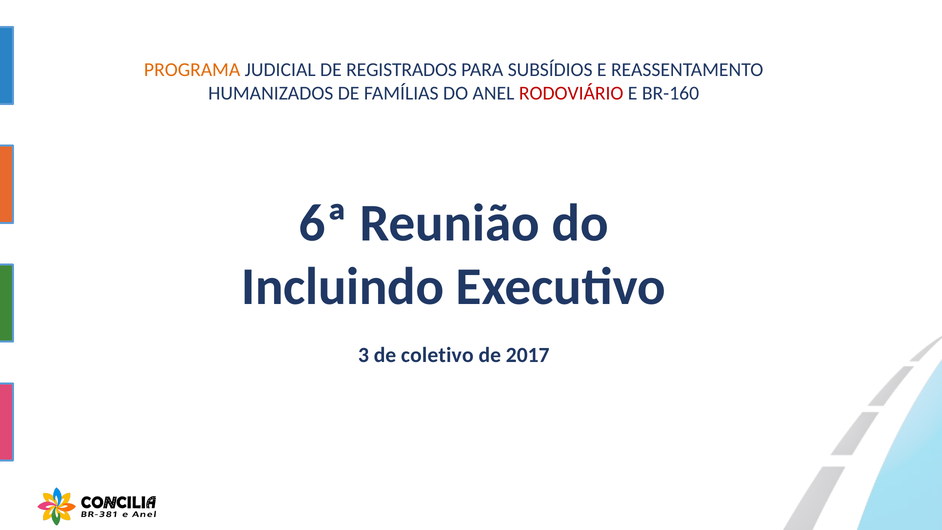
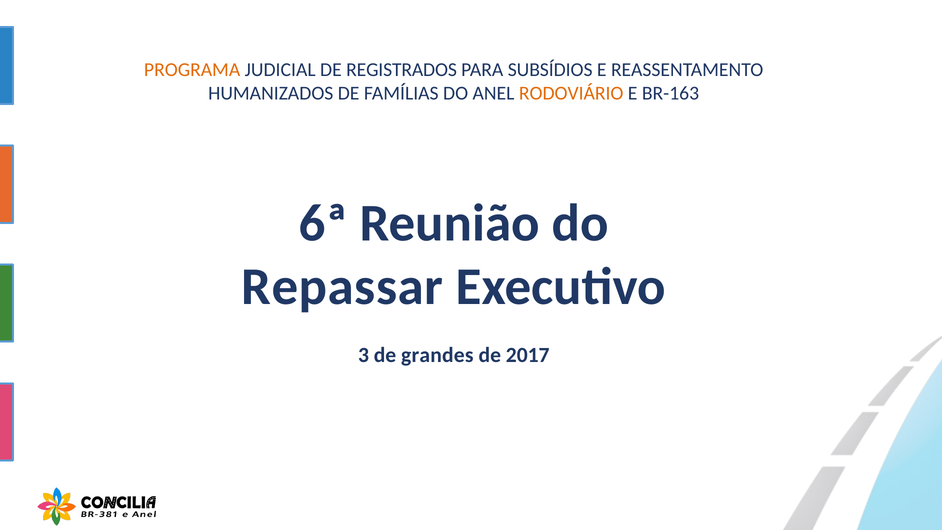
RODOVIÁRIO colour: red -> orange
BR-160: BR-160 -> BR-163
Incluindo: Incluindo -> Repassar
coletivo: coletivo -> grandes
